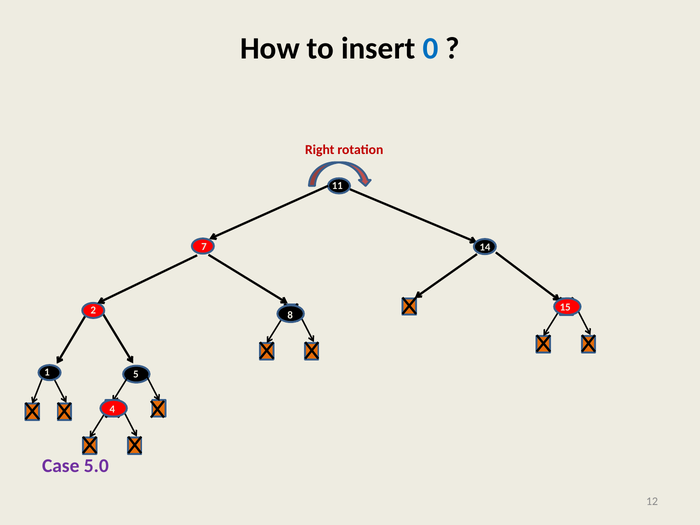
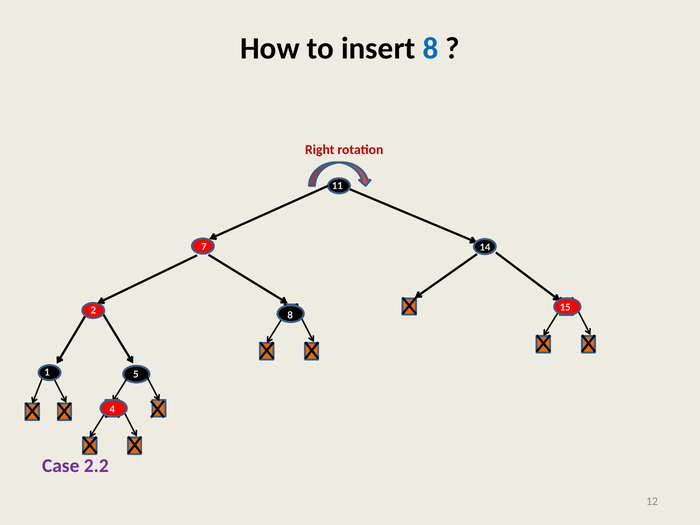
insert 0: 0 -> 8
5.0: 5.0 -> 2.2
